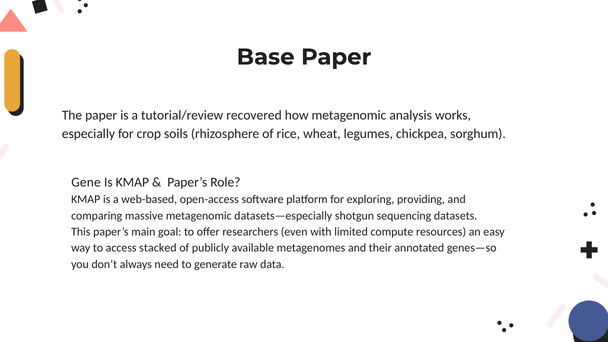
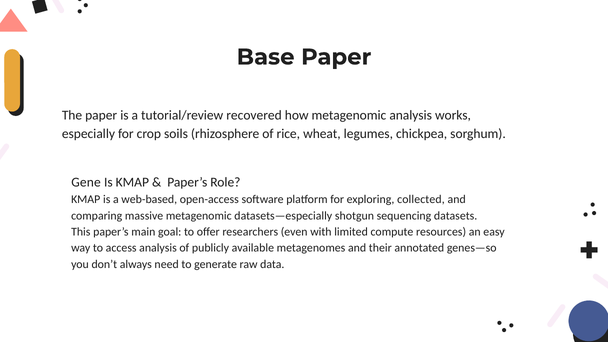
providing: providing -> collected
access stacked: stacked -> analysis
